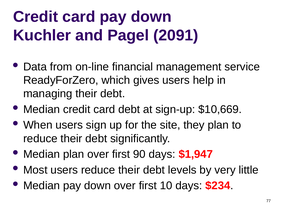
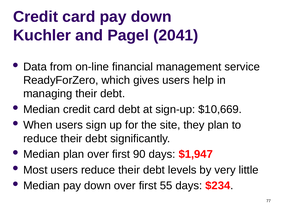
2091: 2091 -> 2041
10: 10 -> 55
